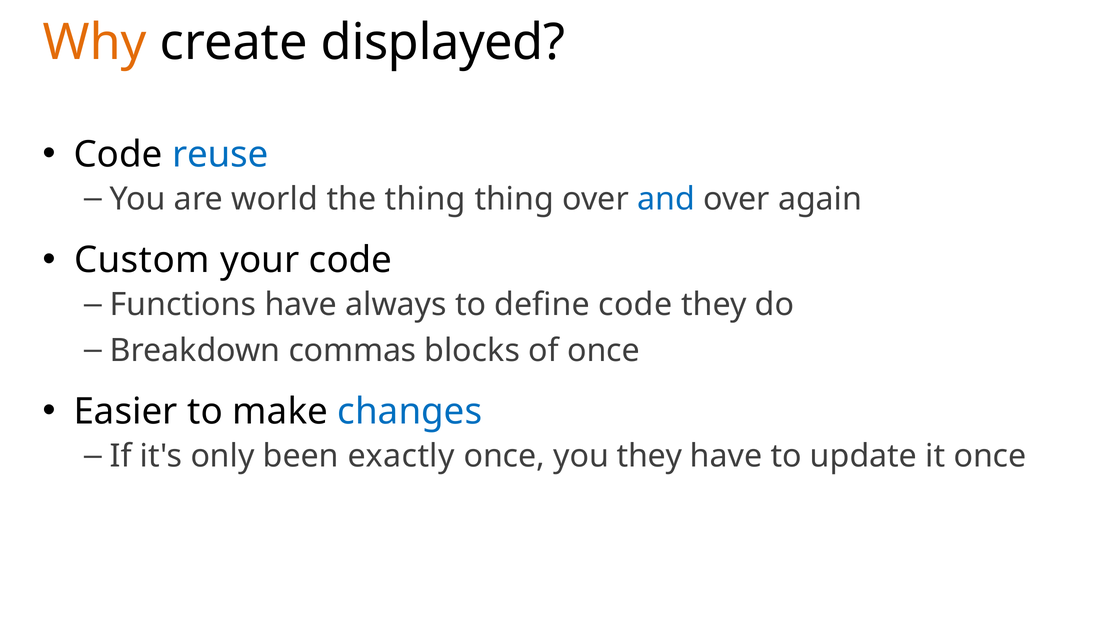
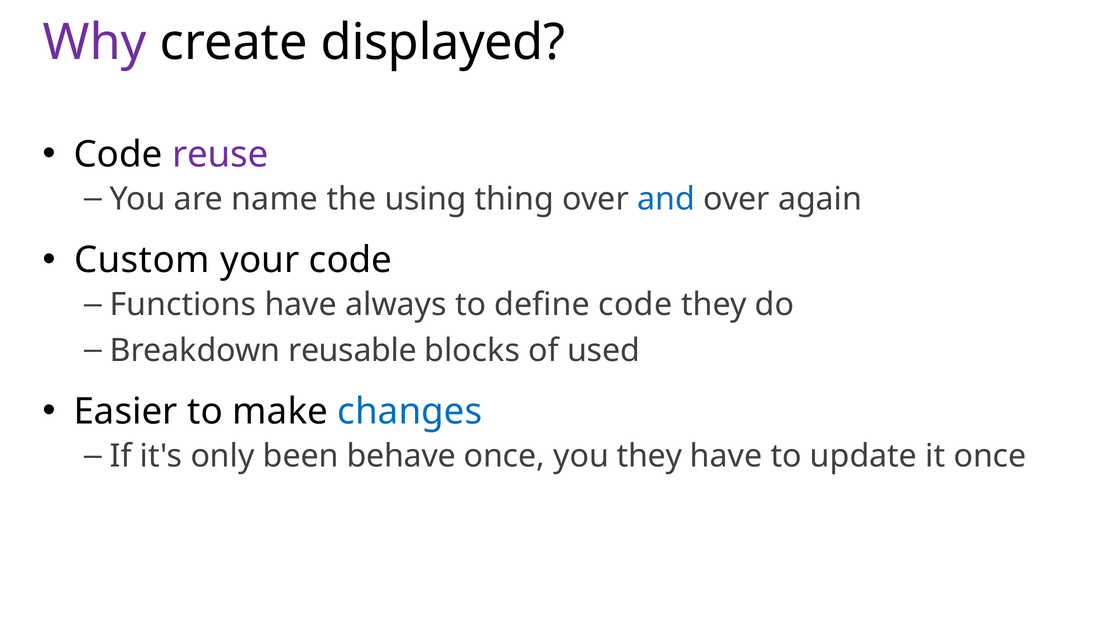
Why colour: orange -> purple
reuse colour: blue -> purple
world: world -> name
the thing: thing -> using
commas: commas -> reusable
of once: once -> used
exactly: exactly -> behave
